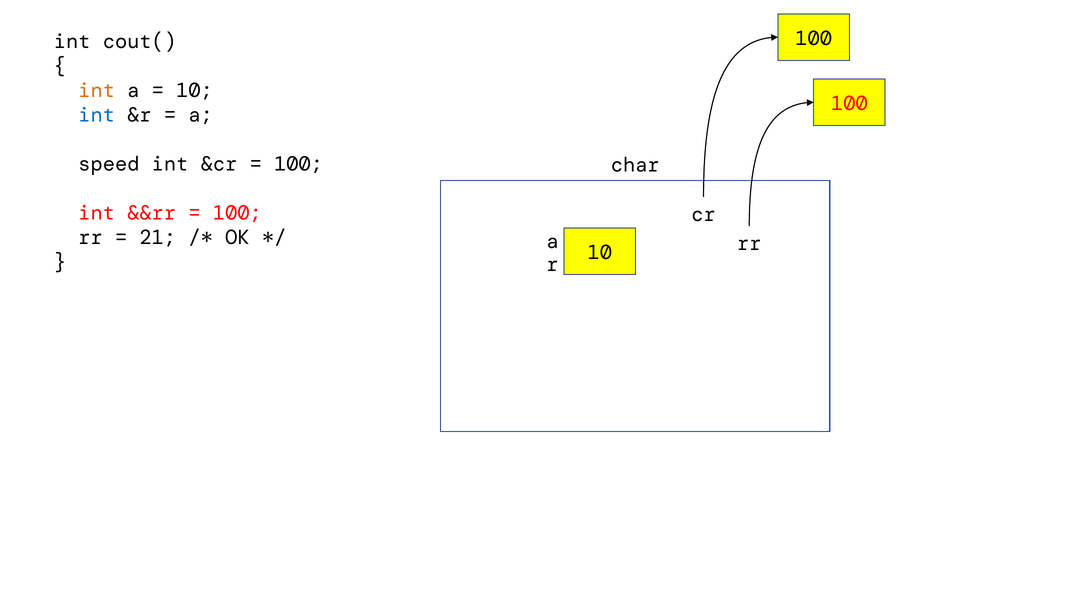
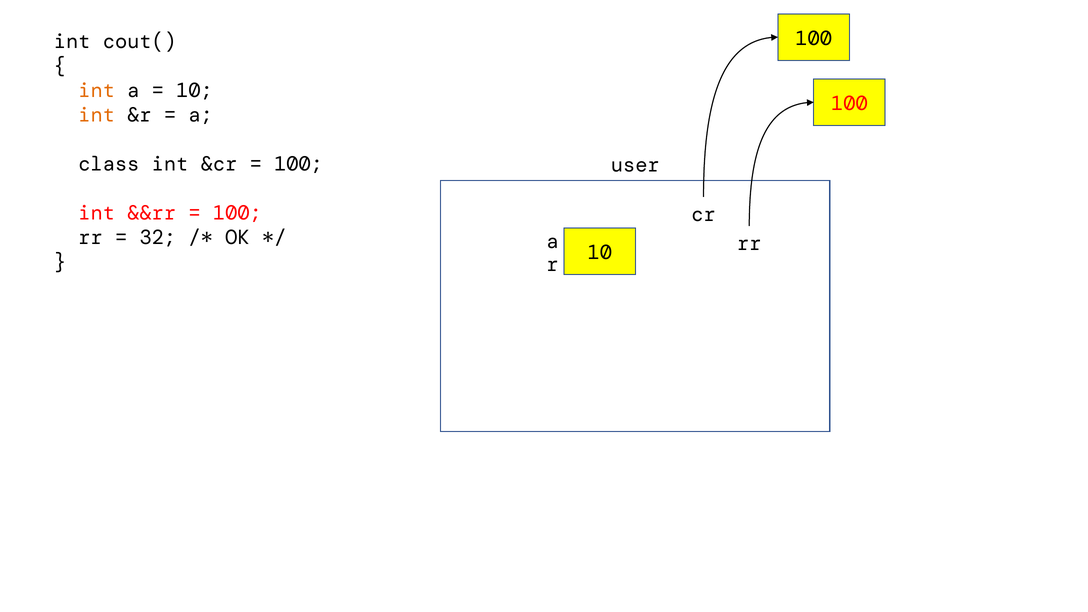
int at (97, 115) colour: blue -> orange
speed: speed -> class
char: char -> user
21: 21 -> 32
